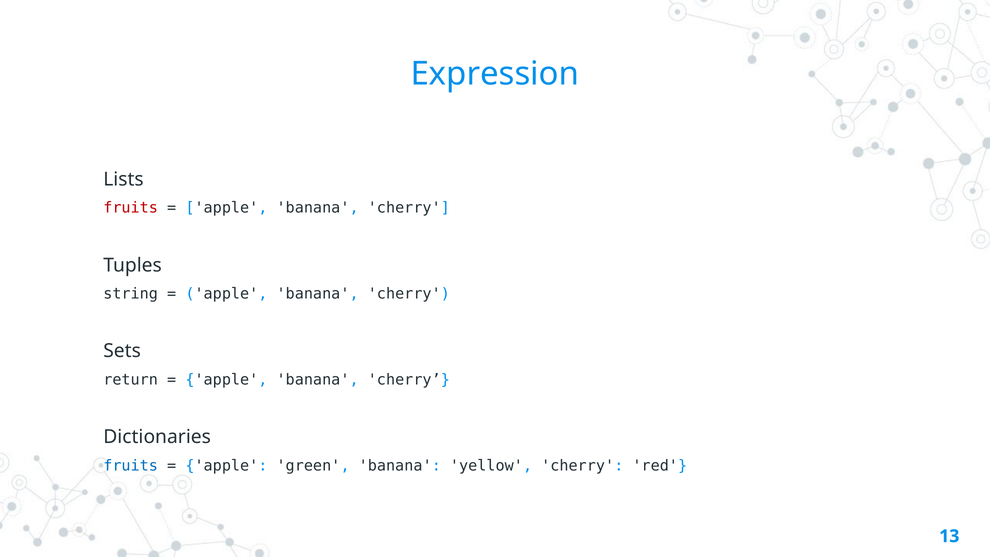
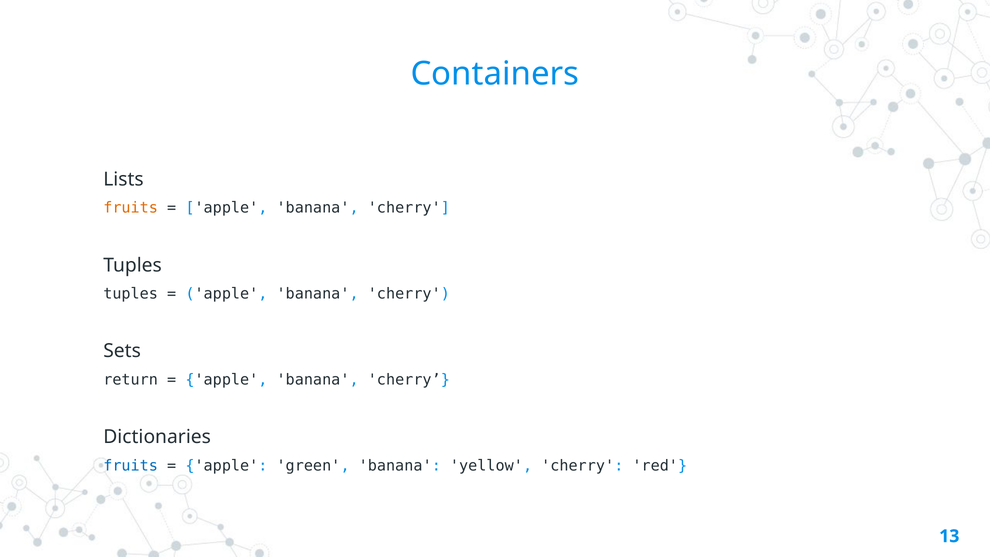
Expression: Expression -> Containers
fruits at (131, 208) colour: red -> orange
string at (131, 294): string -> tuples
